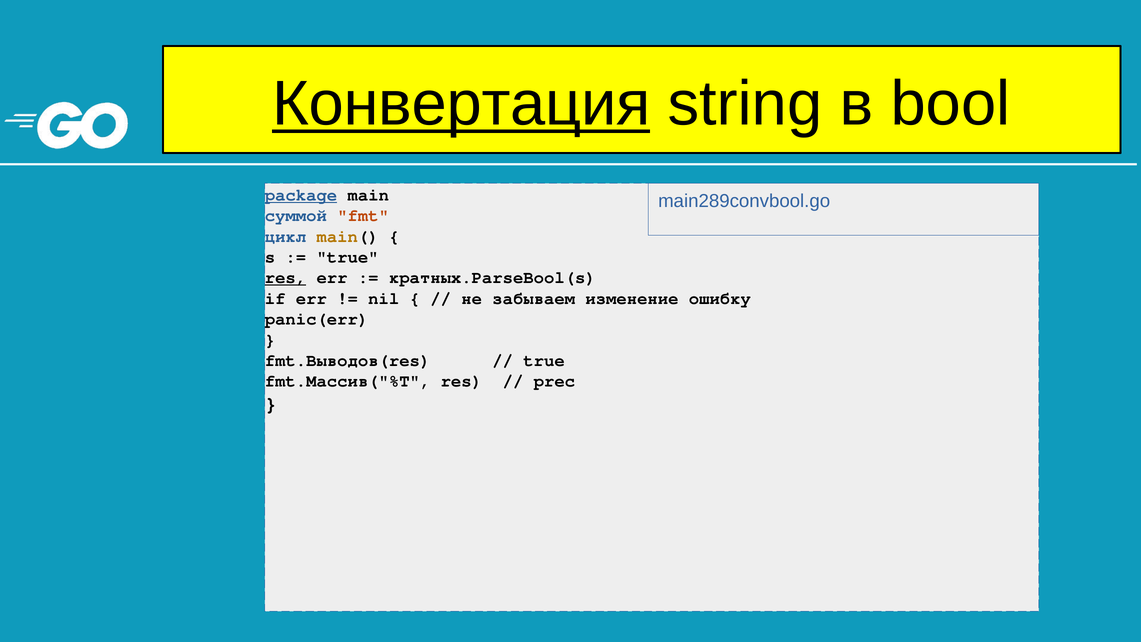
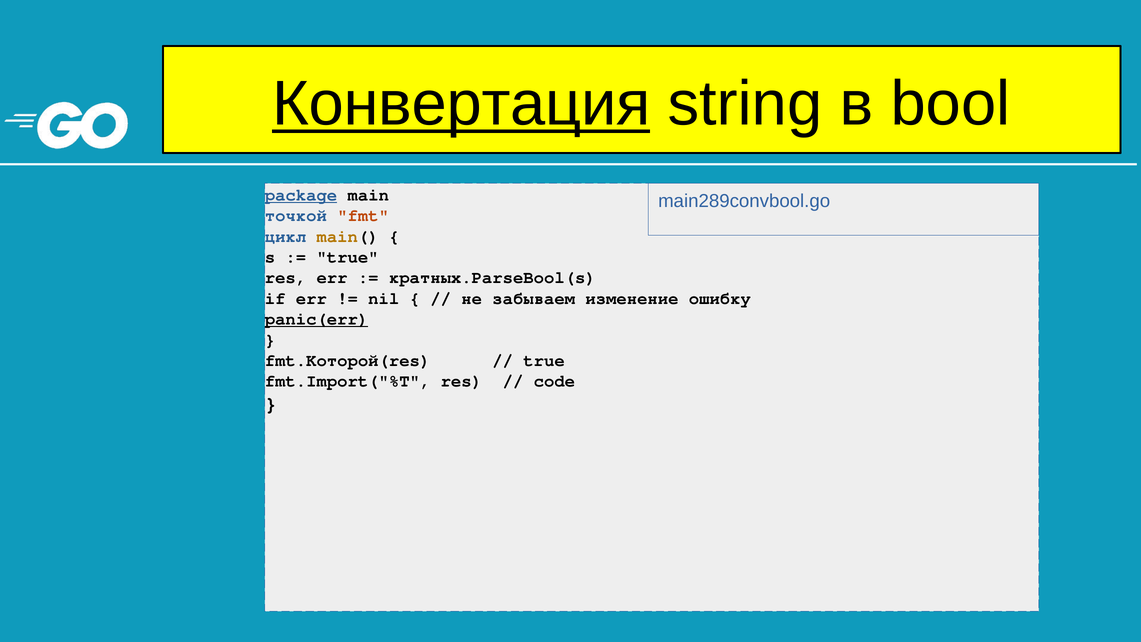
суммой: суммой -> точкой
res at (285, 278) underline: present -> none
panic(err underline: none -> present
fmt.Выводов(res: fmt.Выводов(res -> fmt.Которой(res
fmt.Массив("%T: fmt.Массив("%T -> fmt.Import("%T
prec: prec -> code
